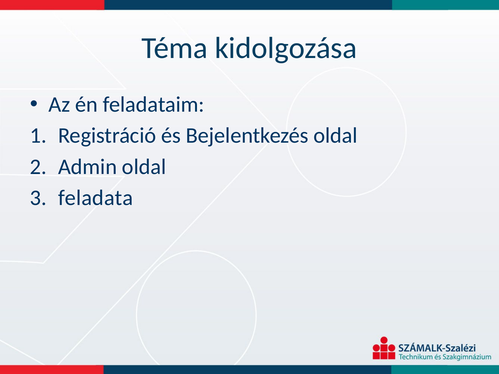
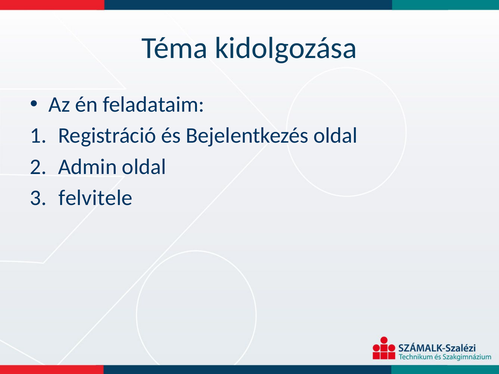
feladata: feladata -> felvitele
